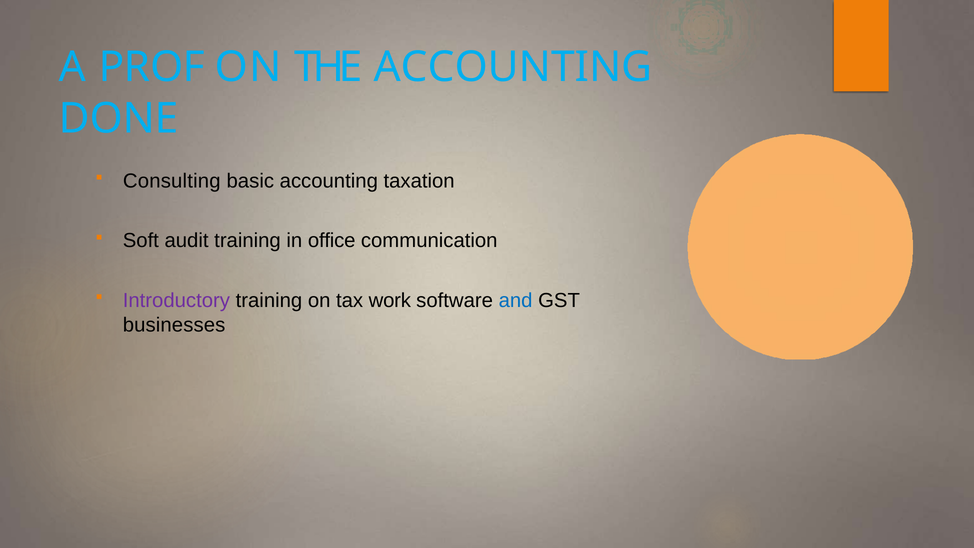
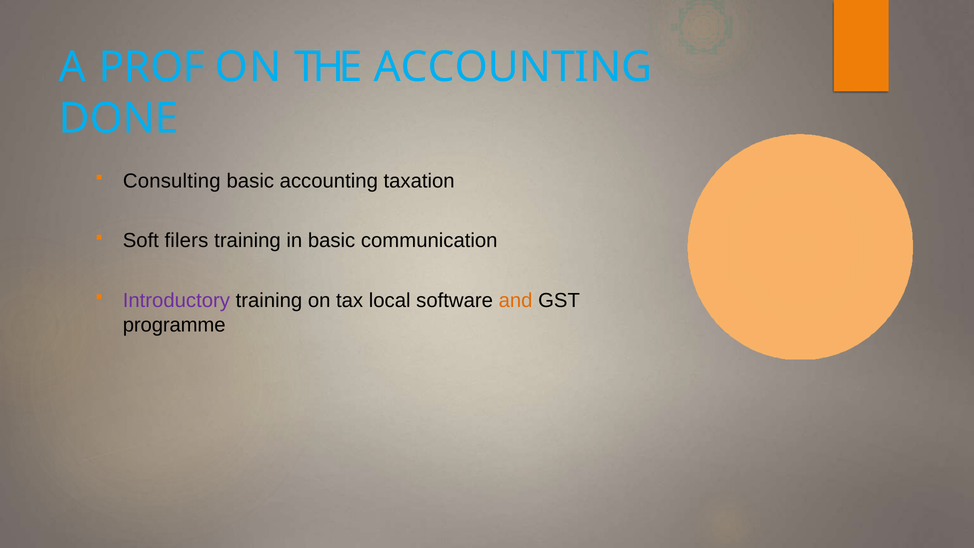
audit: audit -> filers
in office: office -> basic
work: work -> local
and colour: blue -> orange
businesses: businesses -> programme
